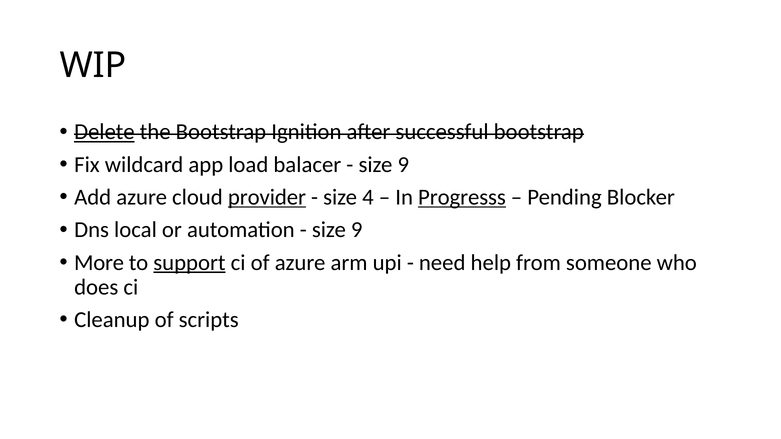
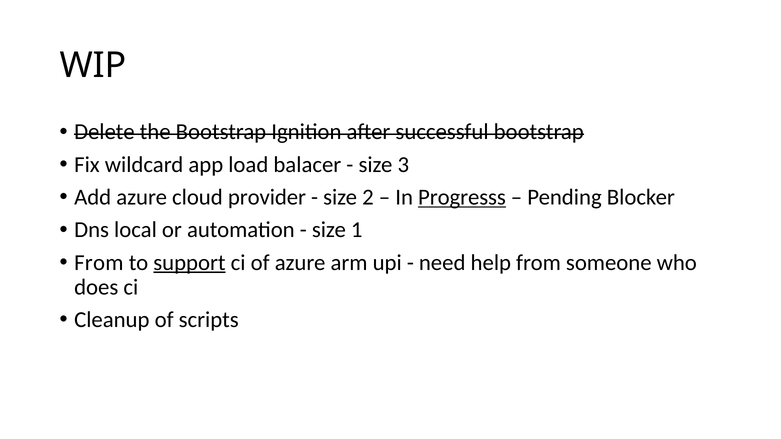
Delete underline: present -> none
9 at (403, 165): 9 -> 3
provider underline: present -> none
4: 4 -> 2
9 at (357, 230): 9 -> 1
More at (99, 263): More -> From
